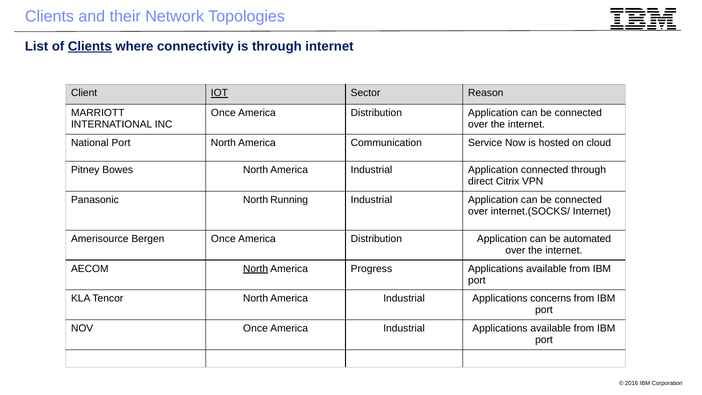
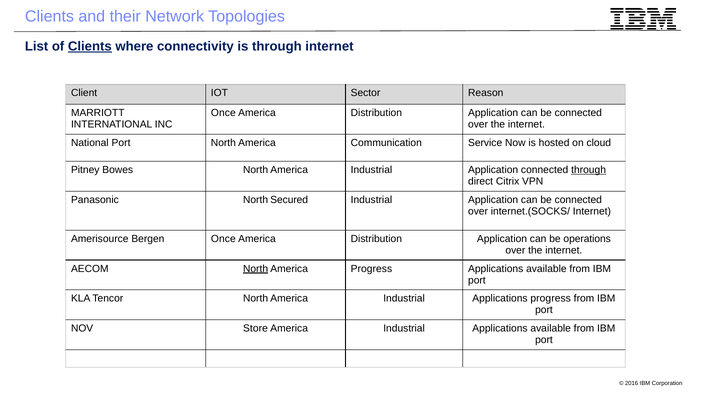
IOT underline: present -> none
through at (589, 170) underline: none -> present
Running: Running -> Secured
automated: automated -> operations
Applications concerns: concerns -> progress
NOV Once: Once -> Store
